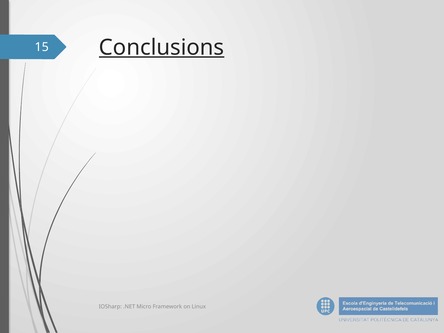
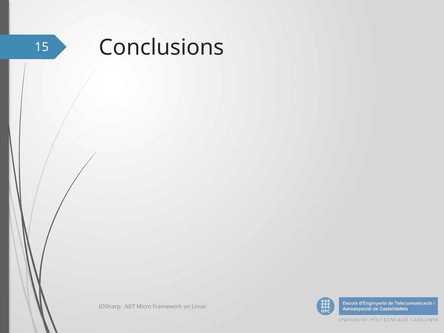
Conclusions underline: present -> none
